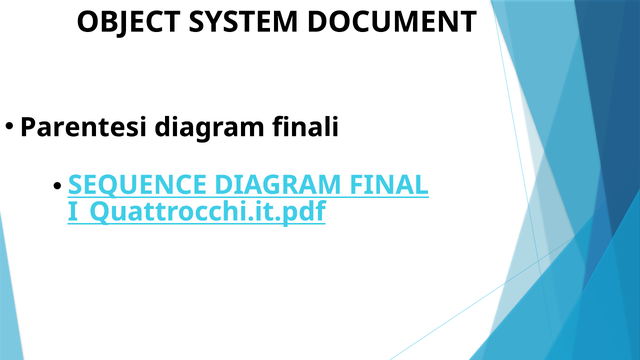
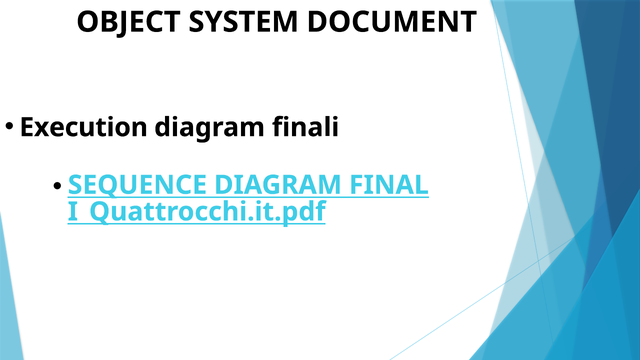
Parentesi: Parentesi -> Execution
